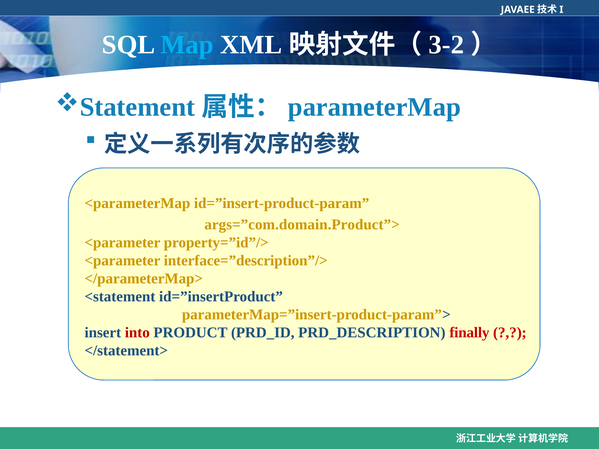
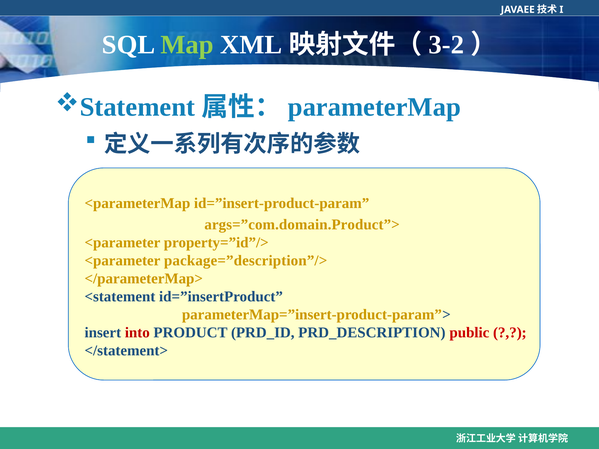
Map colour: light blue -> light green
interface=”description”/>: interface=”description”/> -> package=”description”/>
finally: finally -> public
